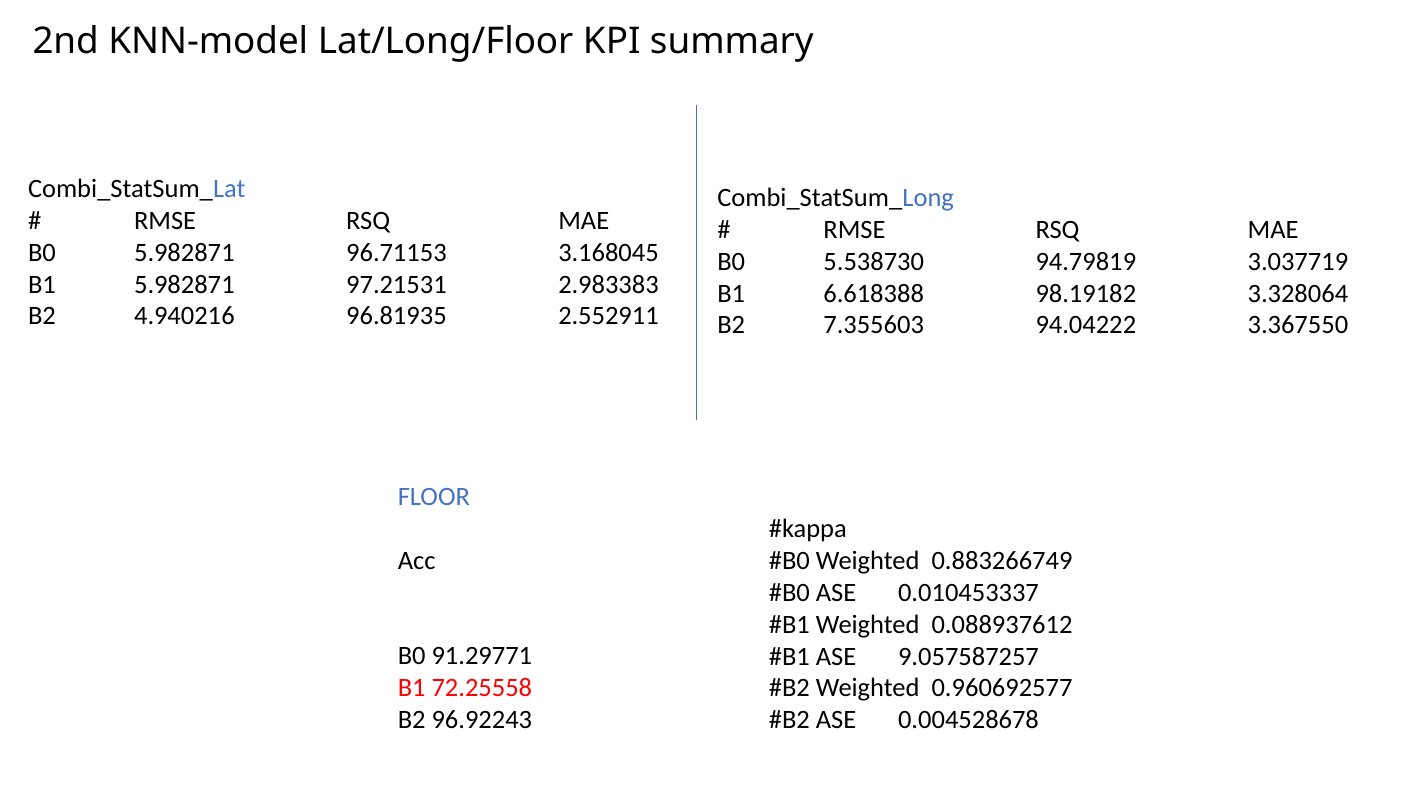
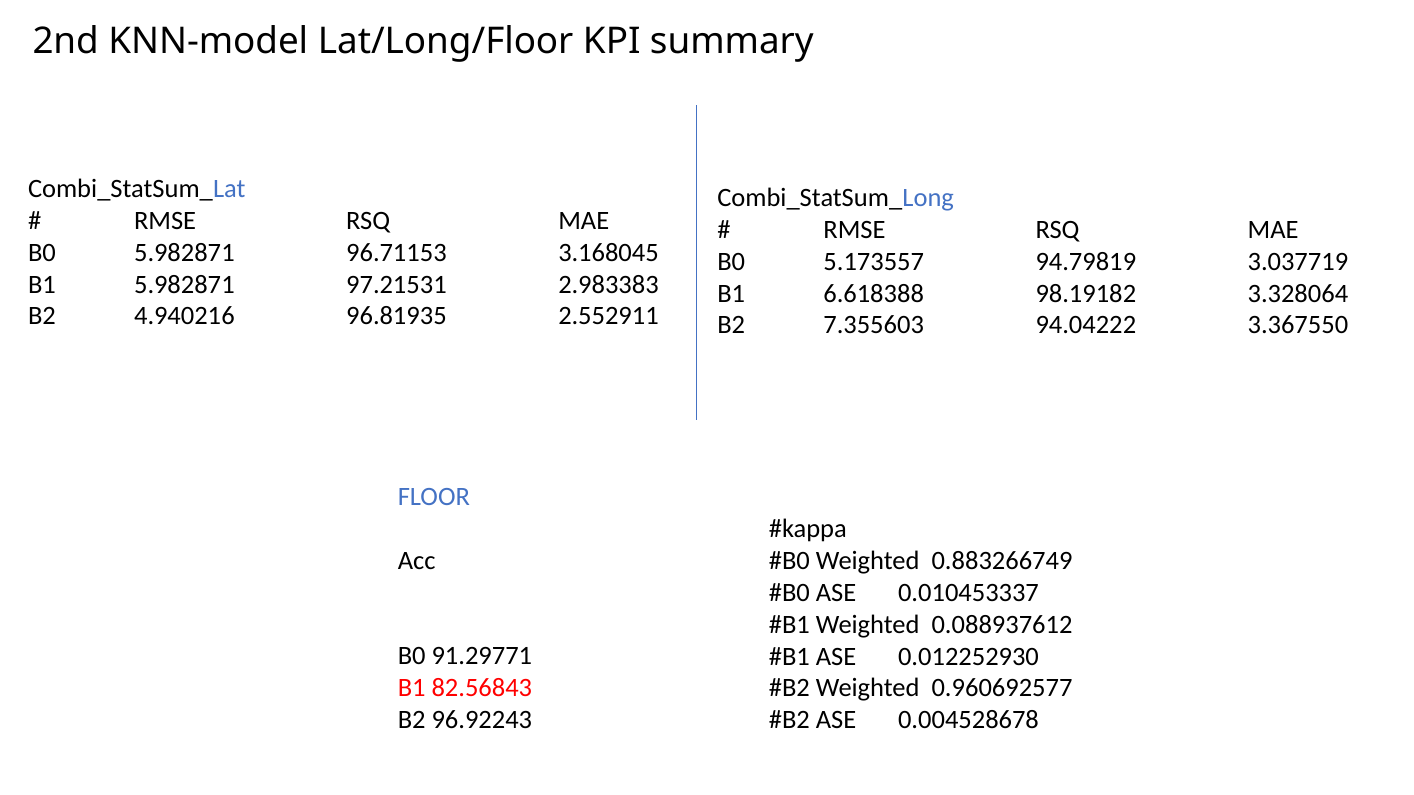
5.538730: 5.538730 -> 5.173557
9.057587257: 9.057587257 -> 0.012252930
72.25558: 72.25558 -> 82.56843
